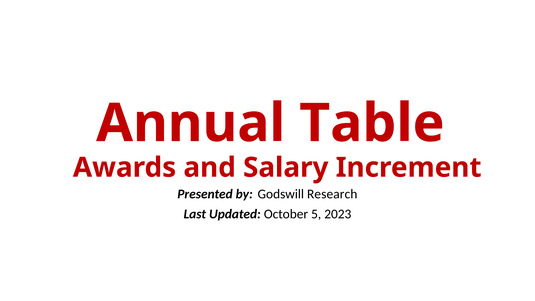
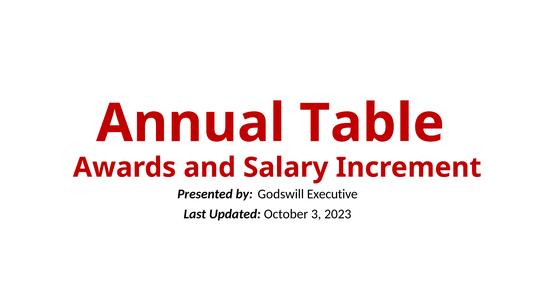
Research: Research -> Executive
5: 5 -> 3
